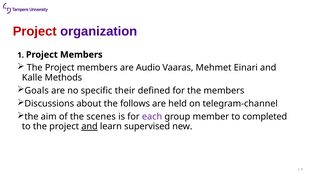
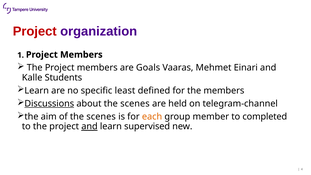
Audio: Audio -> Goals
Methods: Methods -> Students
Goals at (37, 91): Goals -> Learn
their: their -> least
Discussions underline: none -> present
about the follows: follows -> scenes
each colour: purple -> orange
